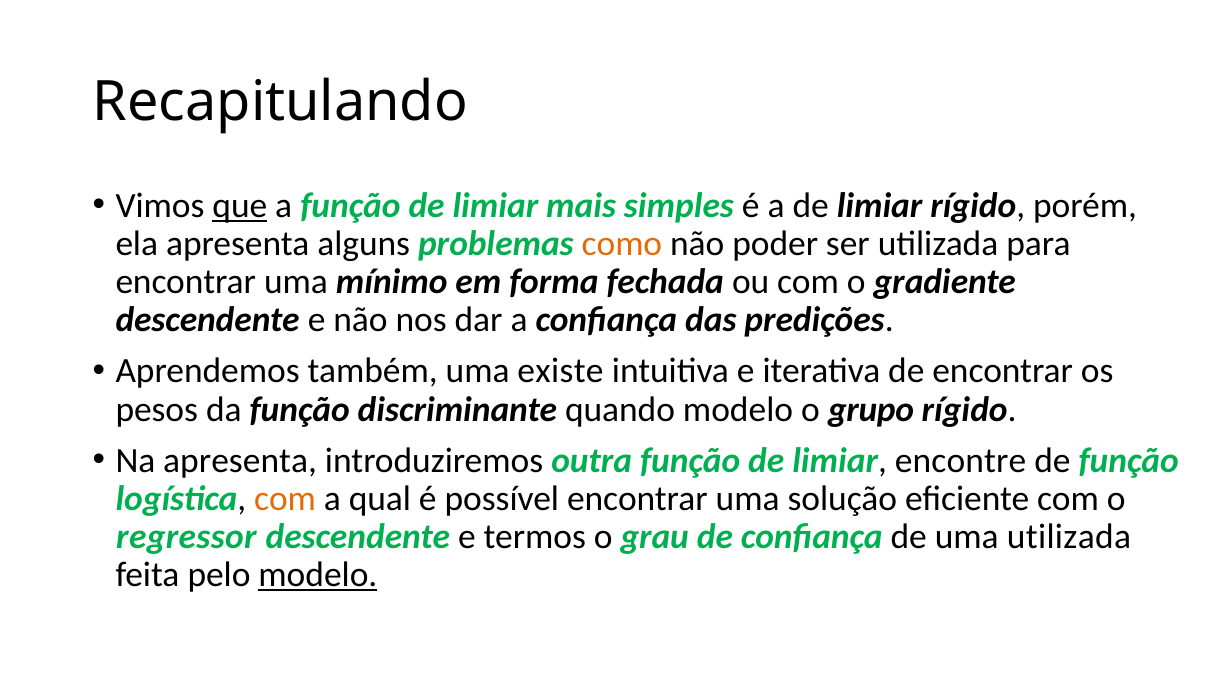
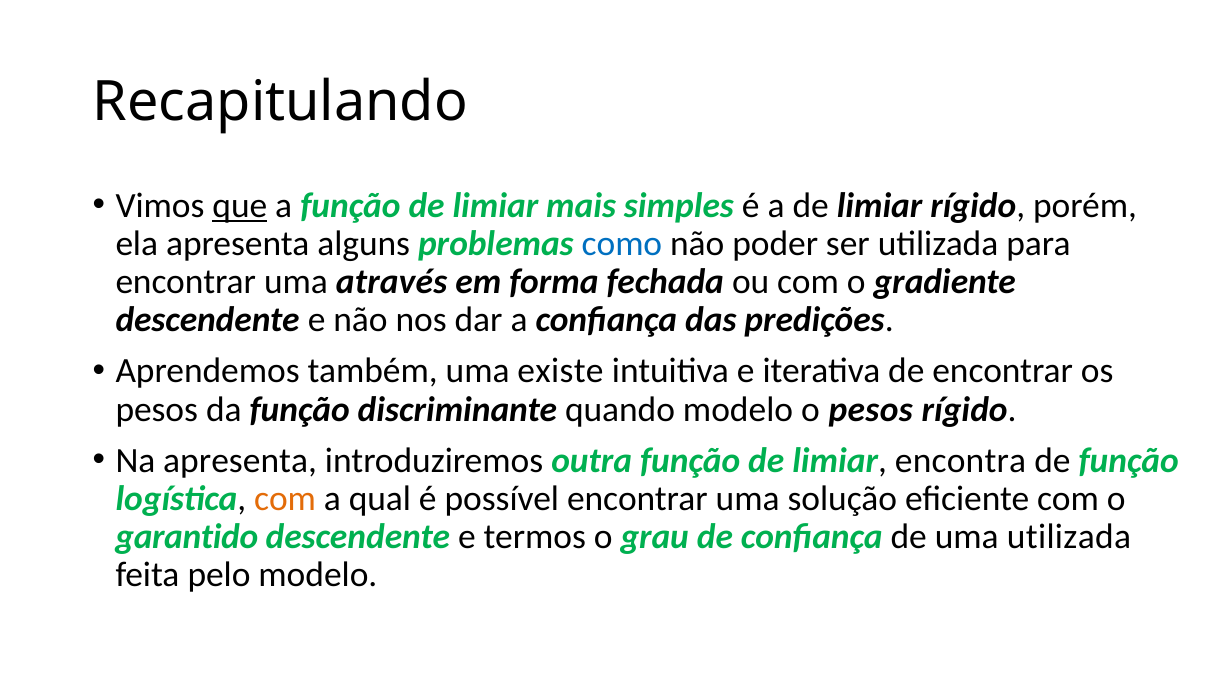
como colour: orange -> blue
mínimo: mínimo -> através
o grupo: grupo -> pesos
encontre: encontre -> encontra
regressor: regressor -> garantido
modelo at (318, 575) underline: present -> none
